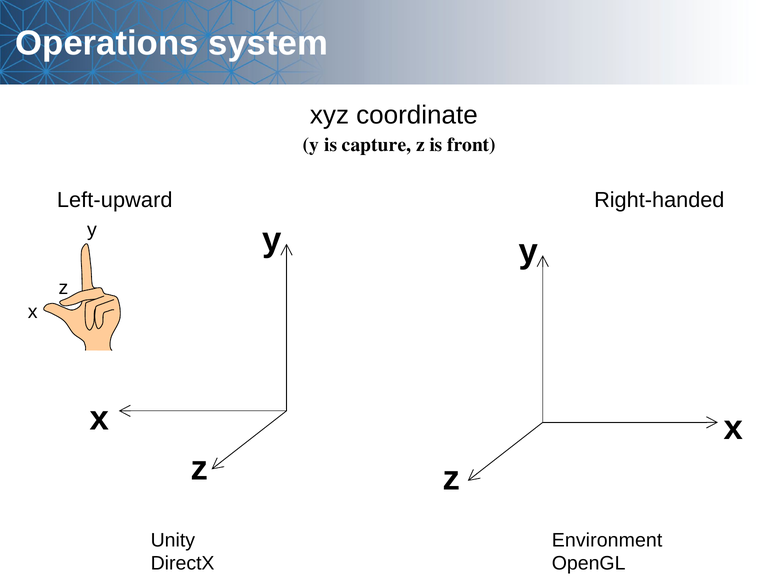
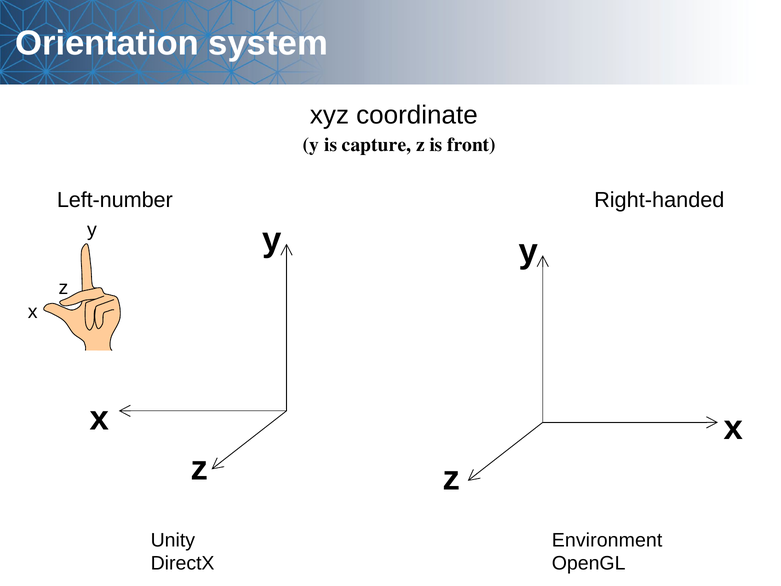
Operations: Operations -> Orientation
Left-upward: Left-upward -> Left-number
